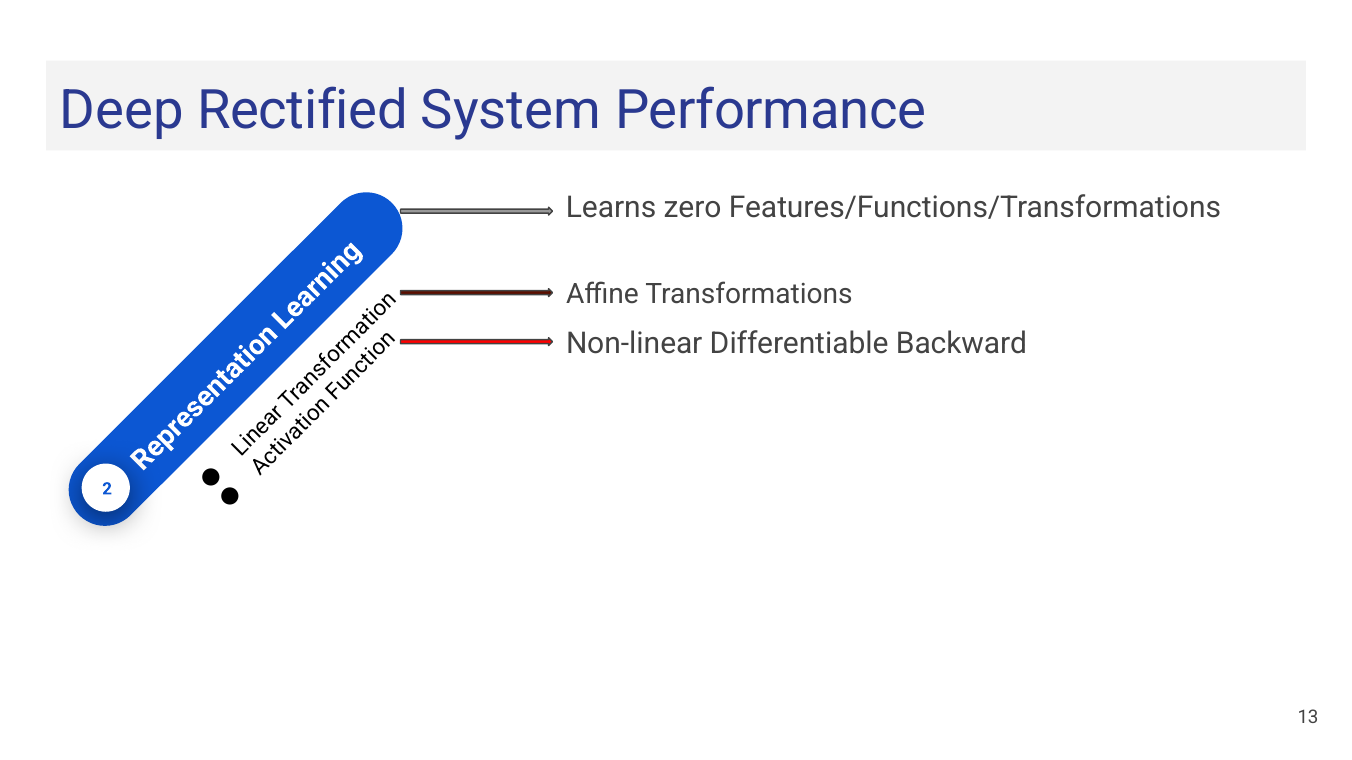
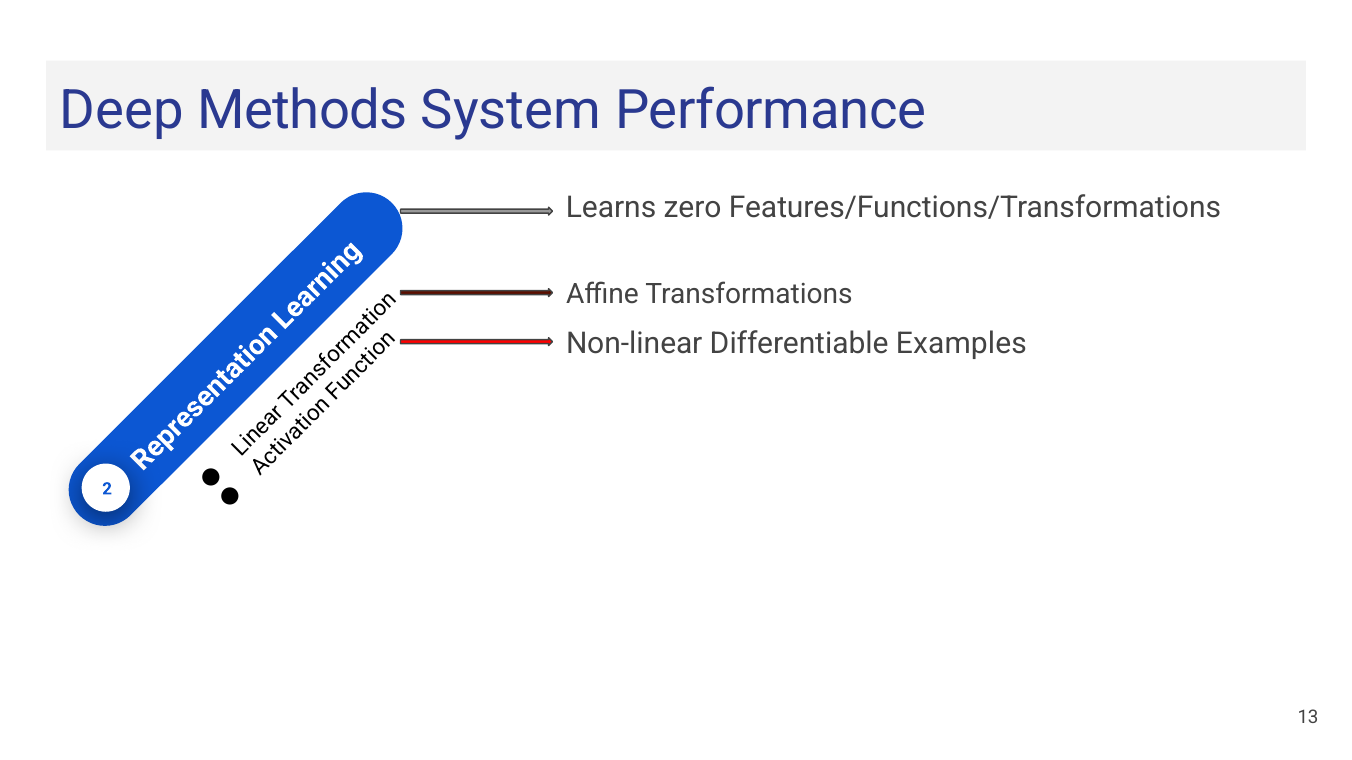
Rectified: Rectified -> Methods
Backward: Backward -> Examples
